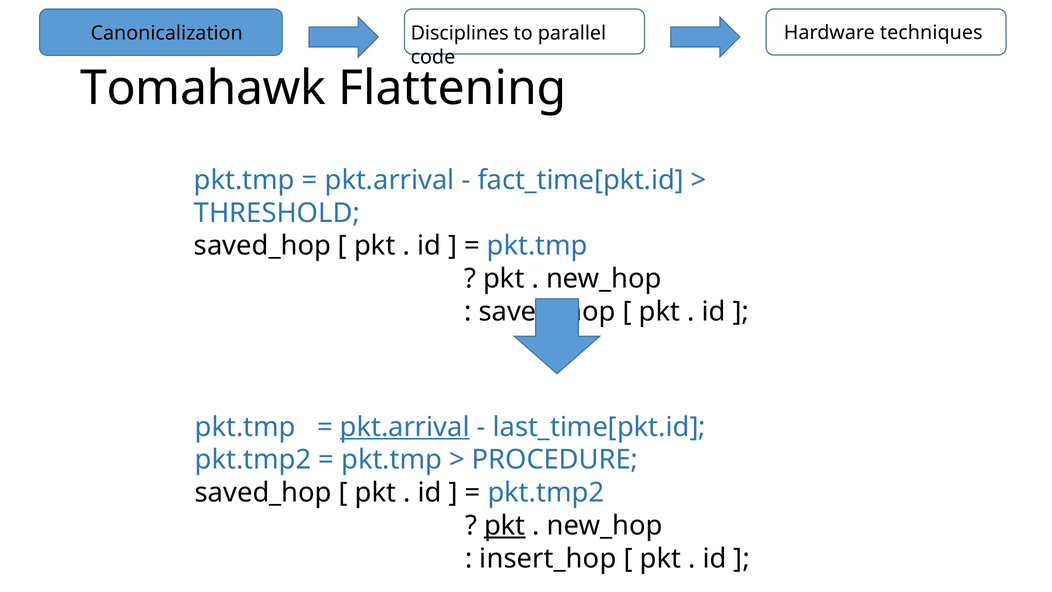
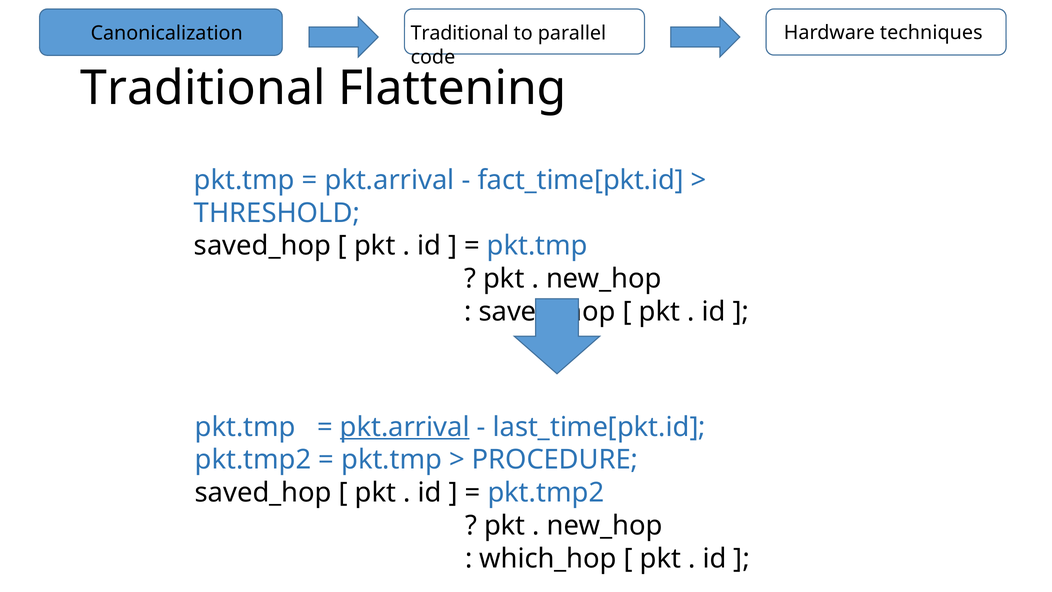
Disciplines at (460, 33): Disciplines -> Traditional
Tomahawk at (203, 88): Tomahawk -> Traditional
pkt at (505, 525) underline: present -> none
insert_hop: insert_hop -> which_hop
